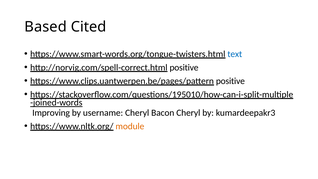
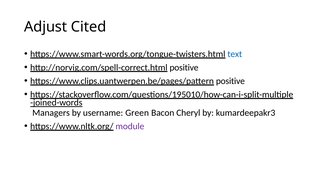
Based: Based -> Adjust
Improving: Improving -> Managers
username Cheryl: Cheryl -> Green
module colour: orange -> purple
